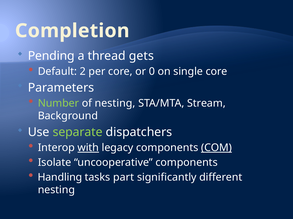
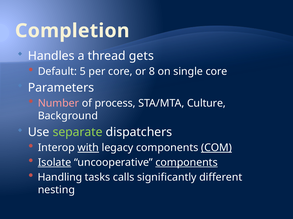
Pending: Pending -> Handles
2: 2 -> 5
0: 0 -> 8
Number colour: light green -> pink
of nesting: nesting -> process
Stream: Stream -> Culture
Isolate underline: none -> present
components at (187, 163) underline: none -> present
part: part -> calls
